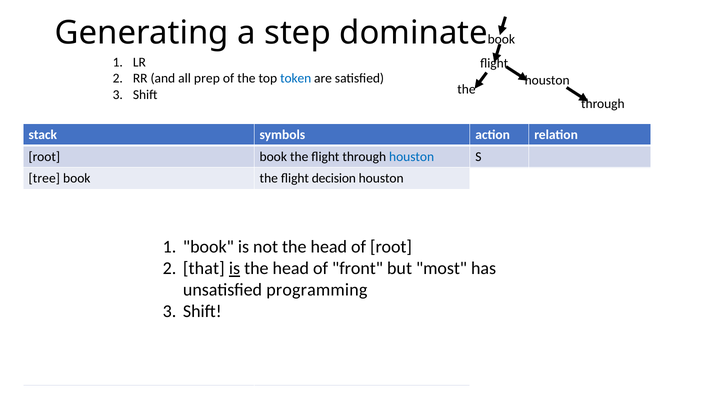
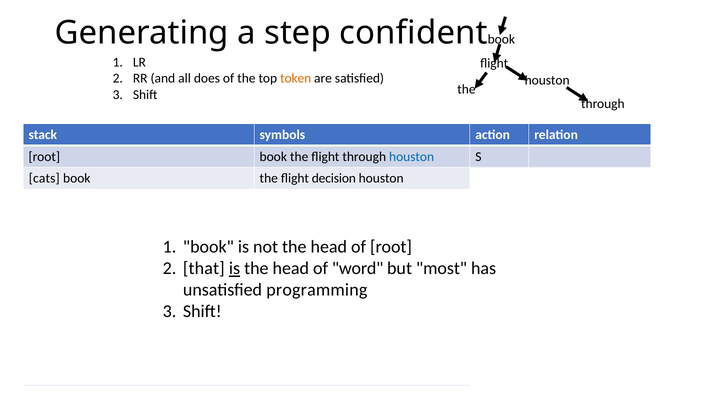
dominate: dominate -> confident
prep: prep -> does
token colour: blue -> orange
tree: tree -> cats
front: front -> word
